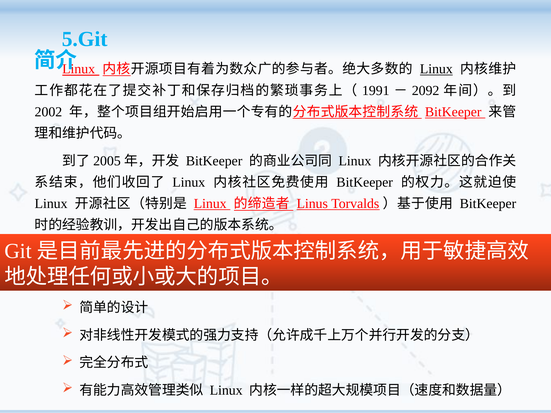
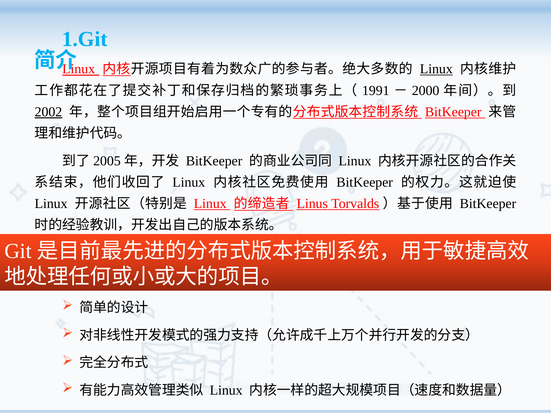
5.Git: 5.Git -> 1.Git
2092: 2092 -> 2000
2002 underline: none -> present
